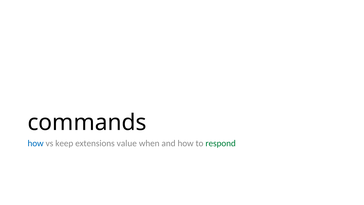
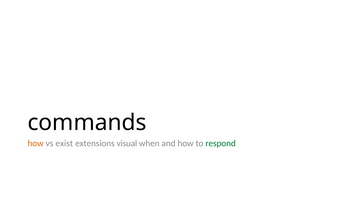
how at (36, 143) colour: blue -> orange
keep: keep -> exist
value: value -> visual
